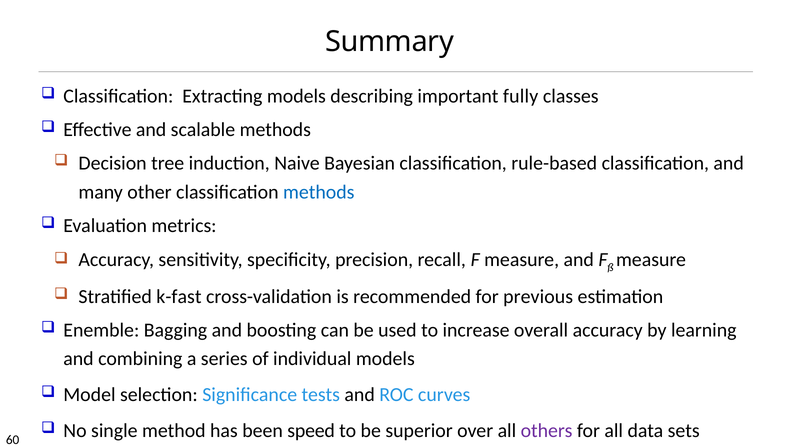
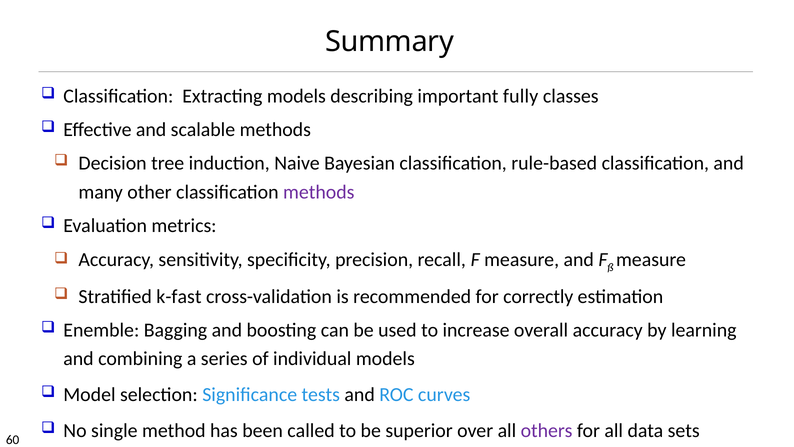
methods at (319, 192) colour: blue -> purple
previous: previous -> correctly
speed: speed -> called
